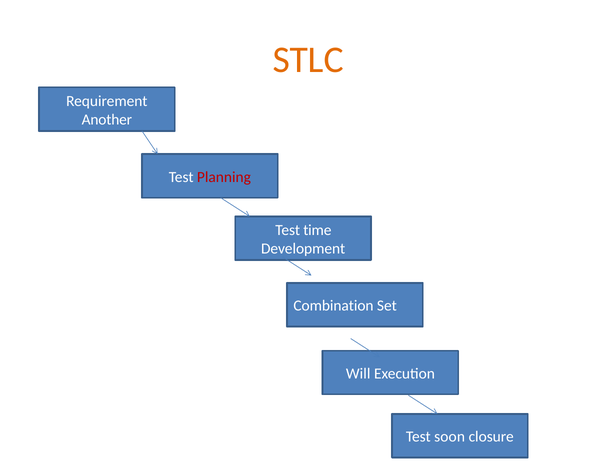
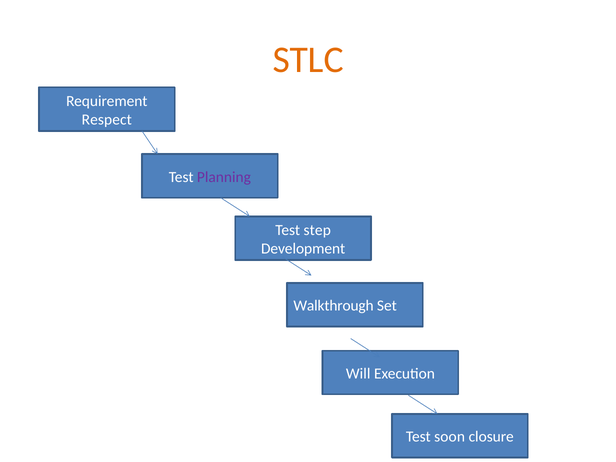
Another: Another -> Respect
Planning colour: red -> purple
time: time -> step
Combination: Combination -> Walkthrough
